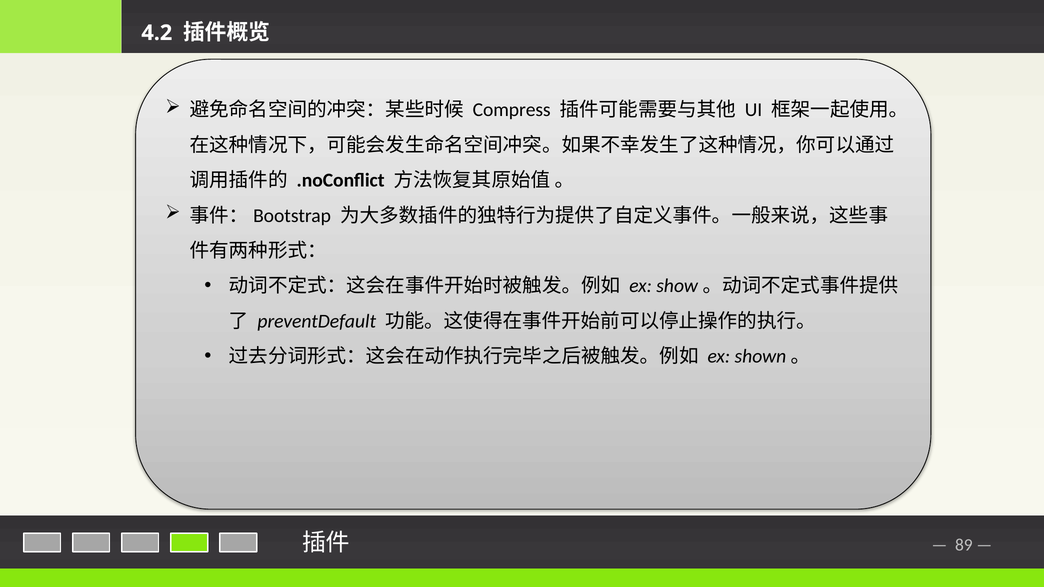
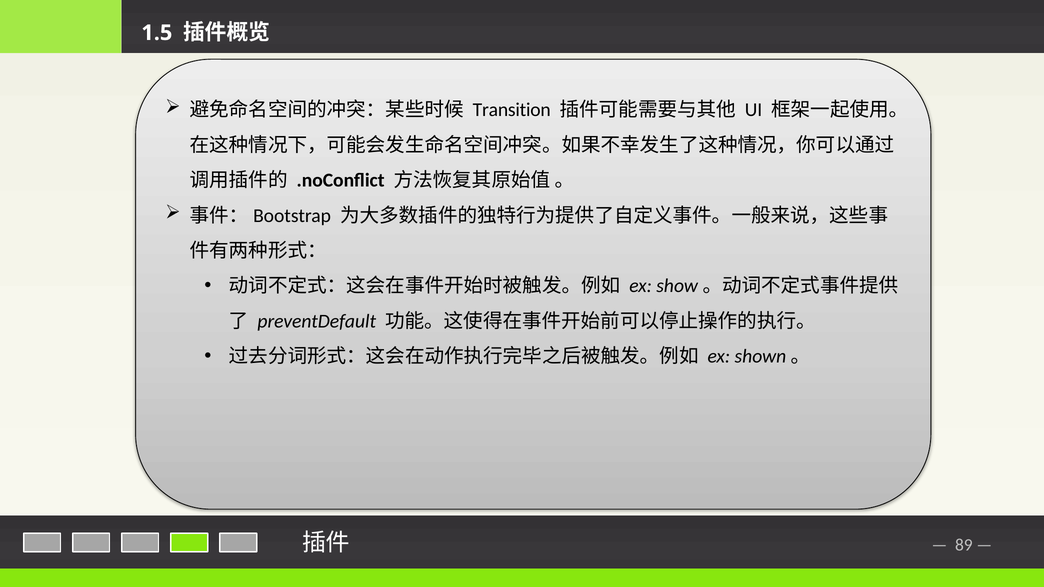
4.2: 4.2 -> 1.5
Compress: Compress -> Transition
